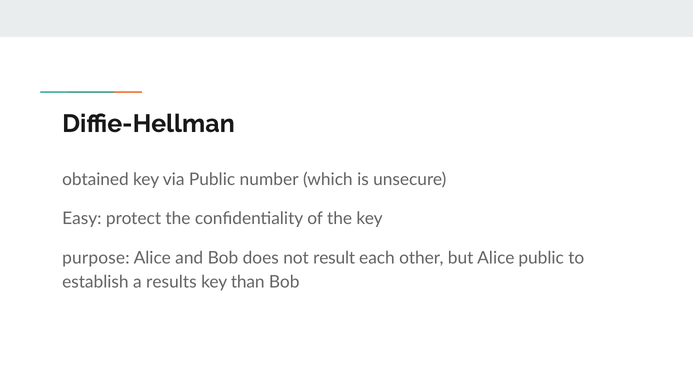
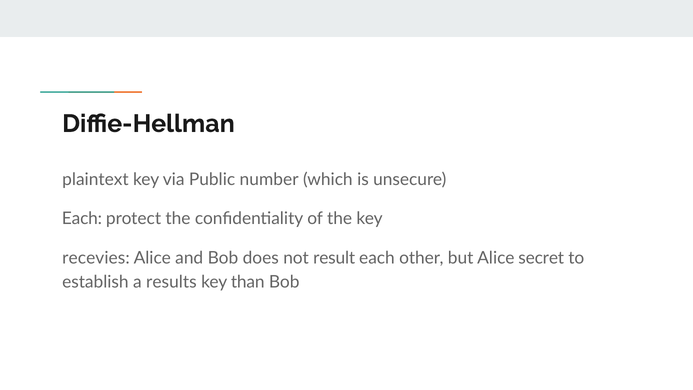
obtained: obtained -> plaintext
Easy at (82, 218): Easy -> Each
purpose: purpose -> recevies
Alice public: public -> secret
